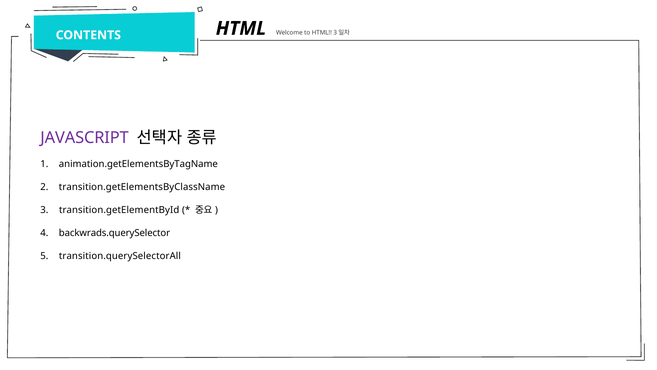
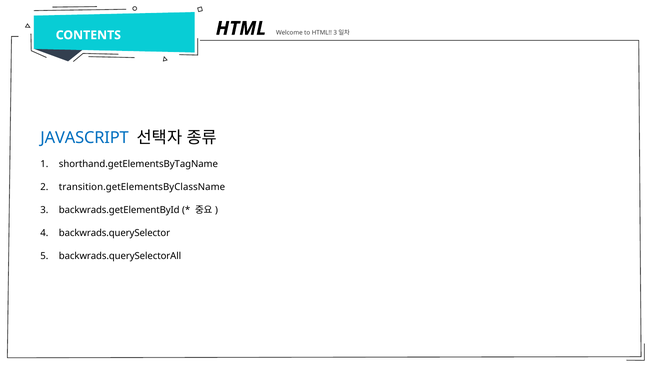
JAVASCRIPT colour: purple -> blue
animation.getElementsByTagName: animation.getElementsByTagName -> shorthand.getElementsByTagName
transition.getElementById: transition.getElementById -> backwrads.getElementById
transition.querySelectorAll: transition.querySelectorAll -> backwrads.querySelectorAll
